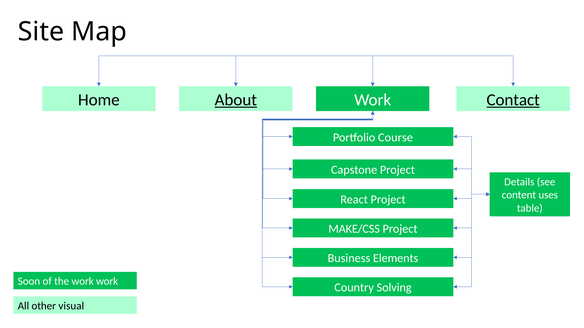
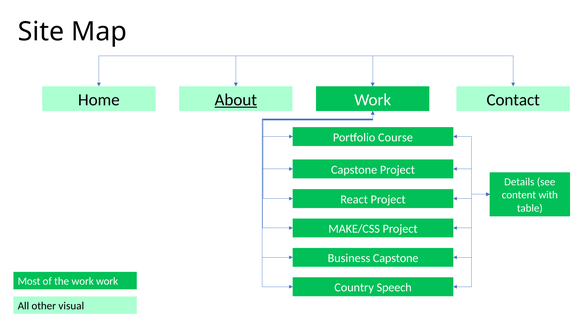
Contact underline: present -> none
uses: uses -> with
Business Elements: Elements -> Capstone
Soon: Soon -> Most
Solving: Solving -> Speech
